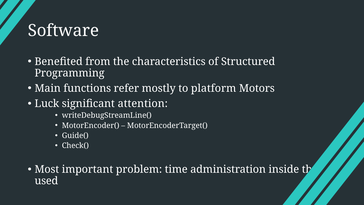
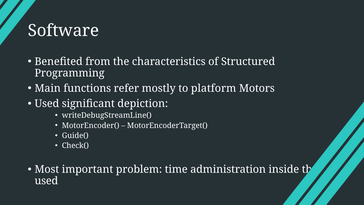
Luck at (47, 104): Luck -> Used
attention: attention -> depiction
